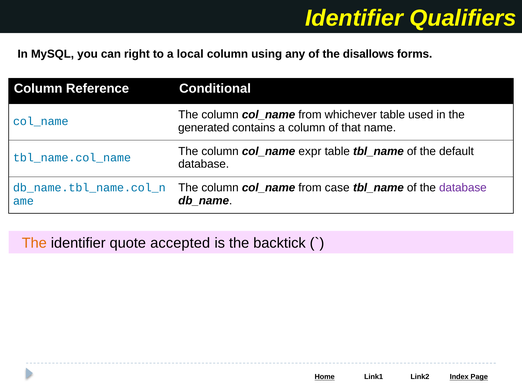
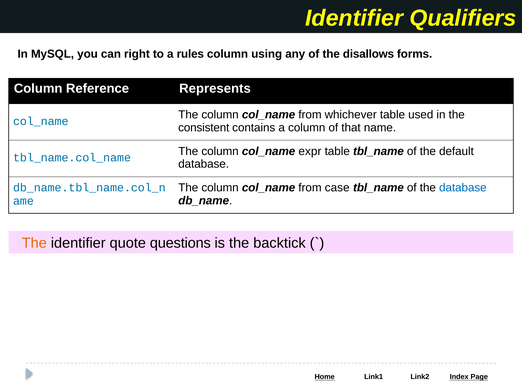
local: local -> rules
Conditional: Conditional -> Represents
generated: generated -> consistent
database at (463, 188) colour: purple -> blue
accepted: accepted -> questions
